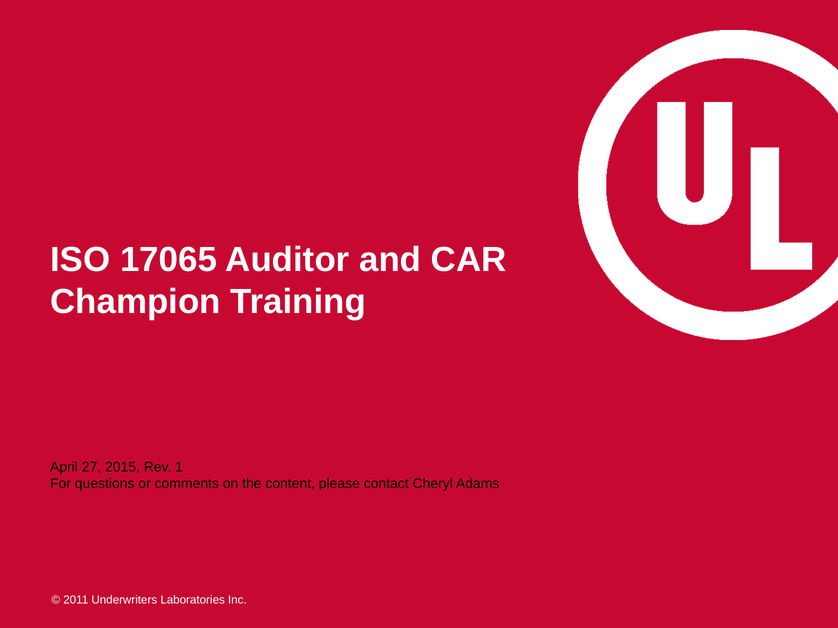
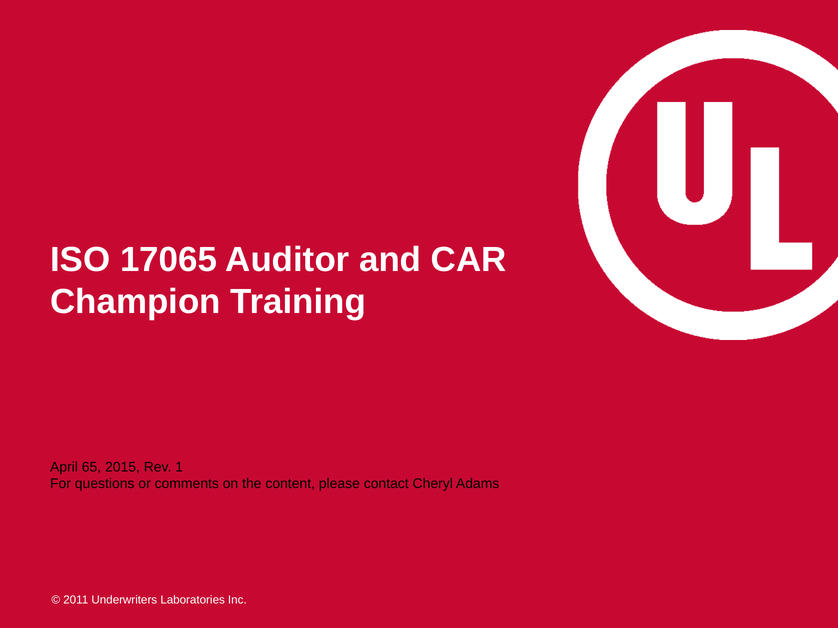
27: 27 -> 65
